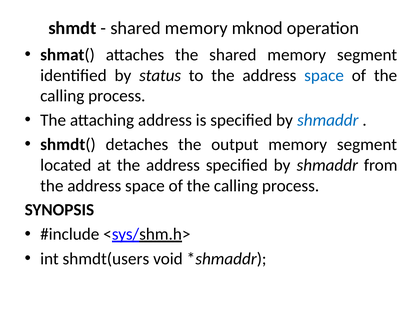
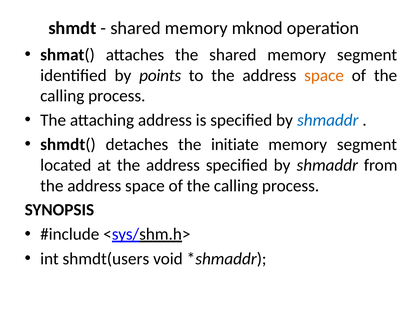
status: status -> points
space at (324, 75) colour: blue -> orange
output: output -> initiate
